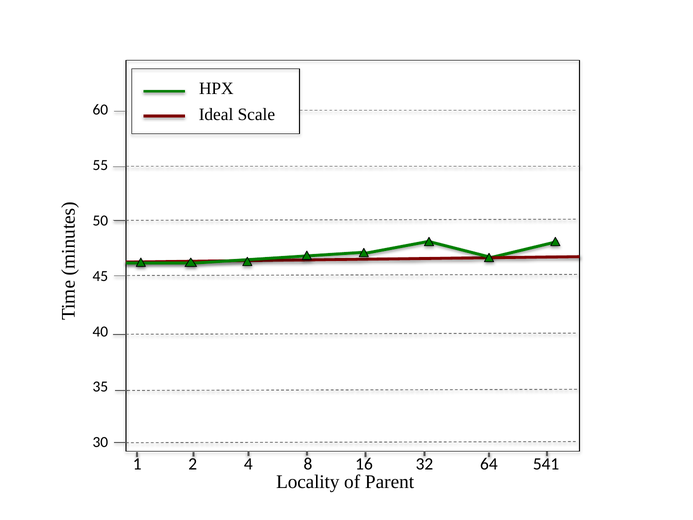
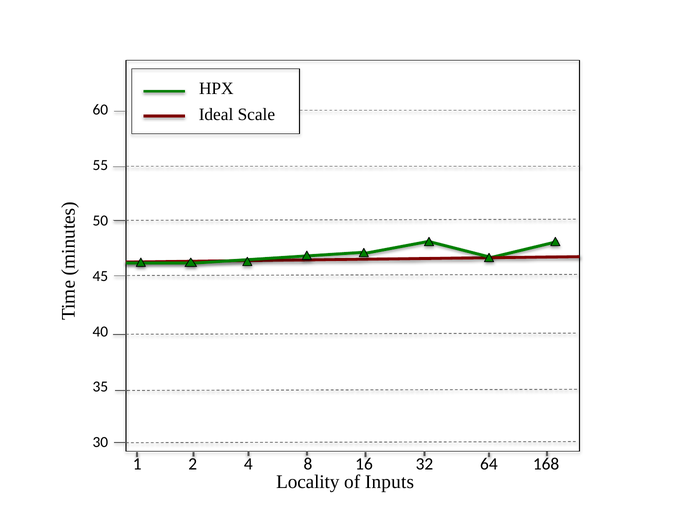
541: 541 -> 168
Parent: Parent -> Inputs
